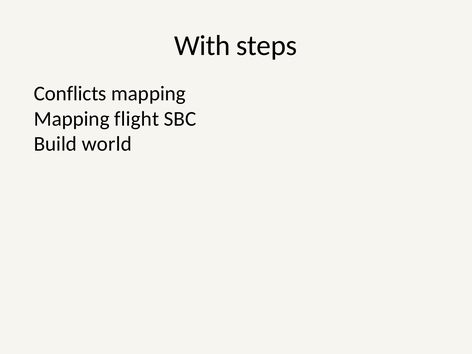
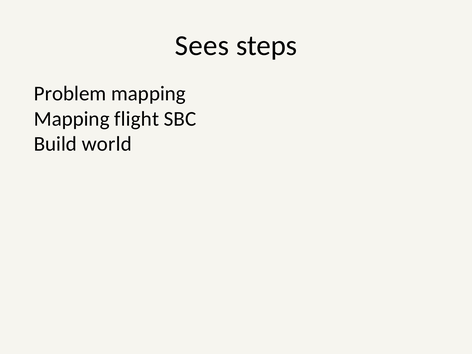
With: With -> Sees
Conflicts: Conflicts -> Problem
